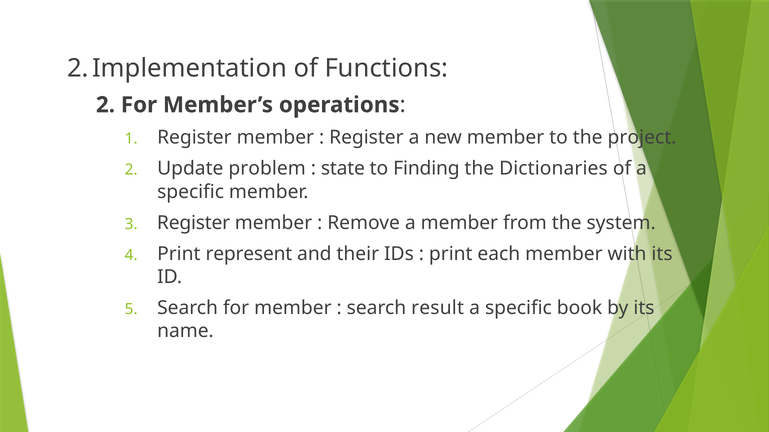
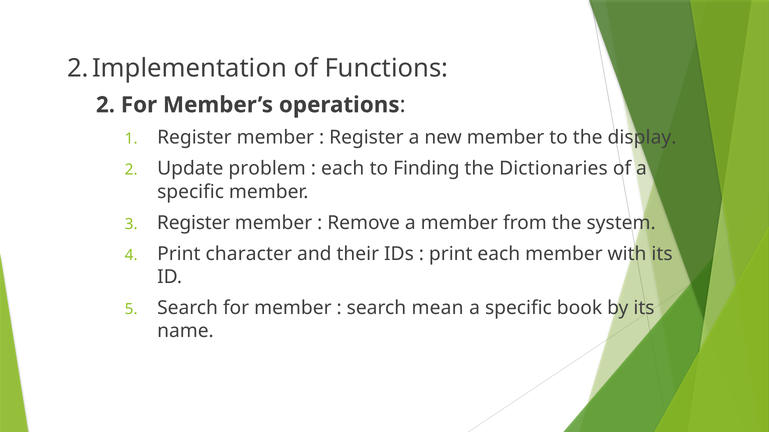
project: project -> display
state at (343, 169): state -> each
represent: represent -> character
result: result -> mean
